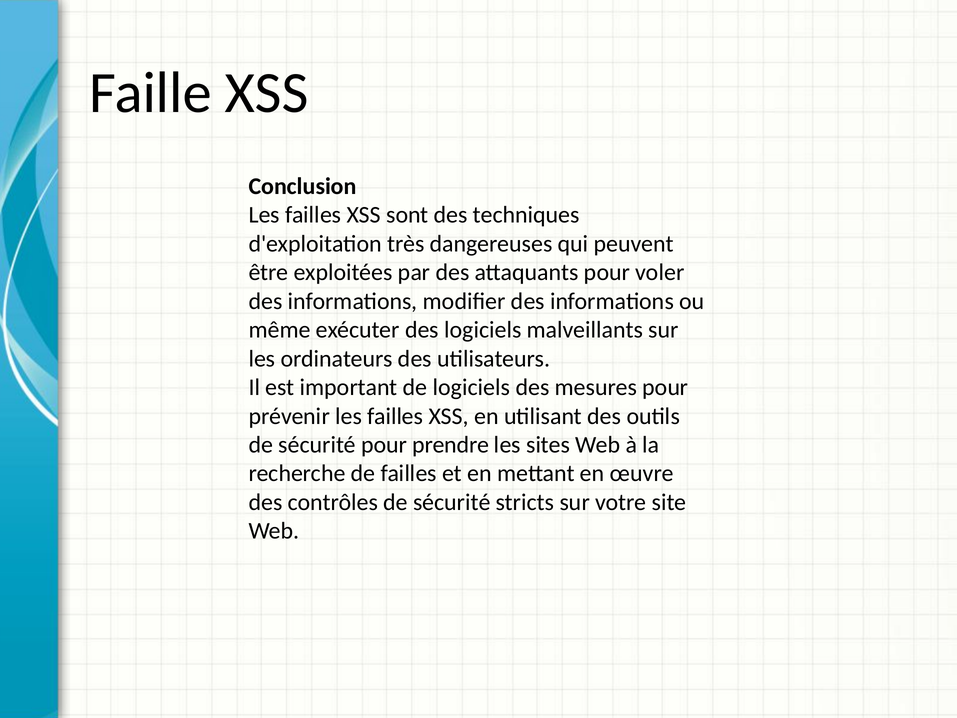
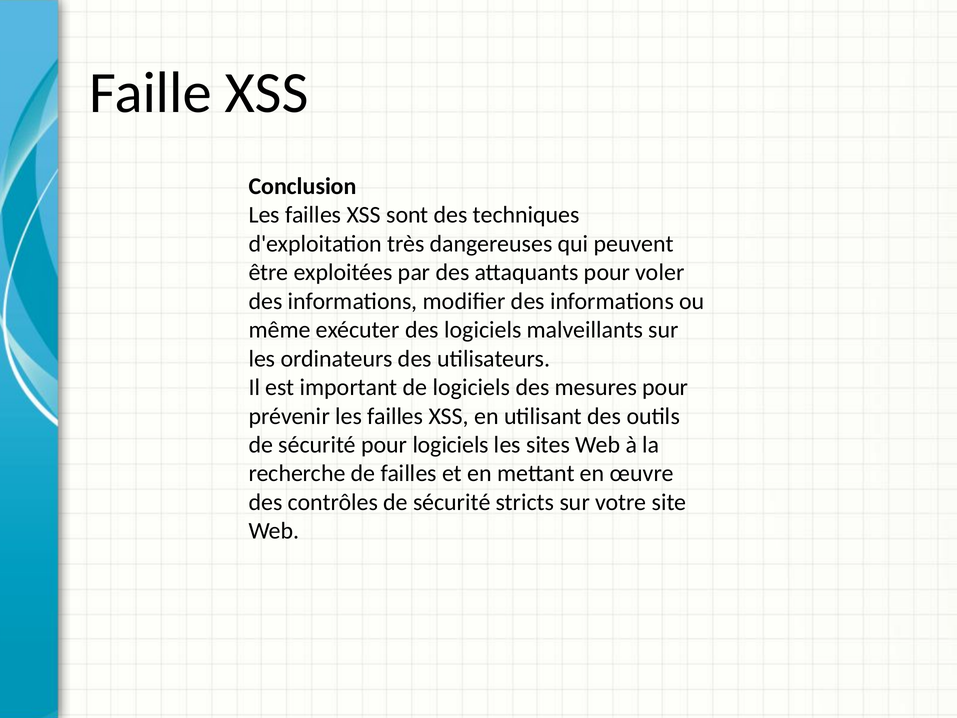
pour prendre: prendre -> logiciels
